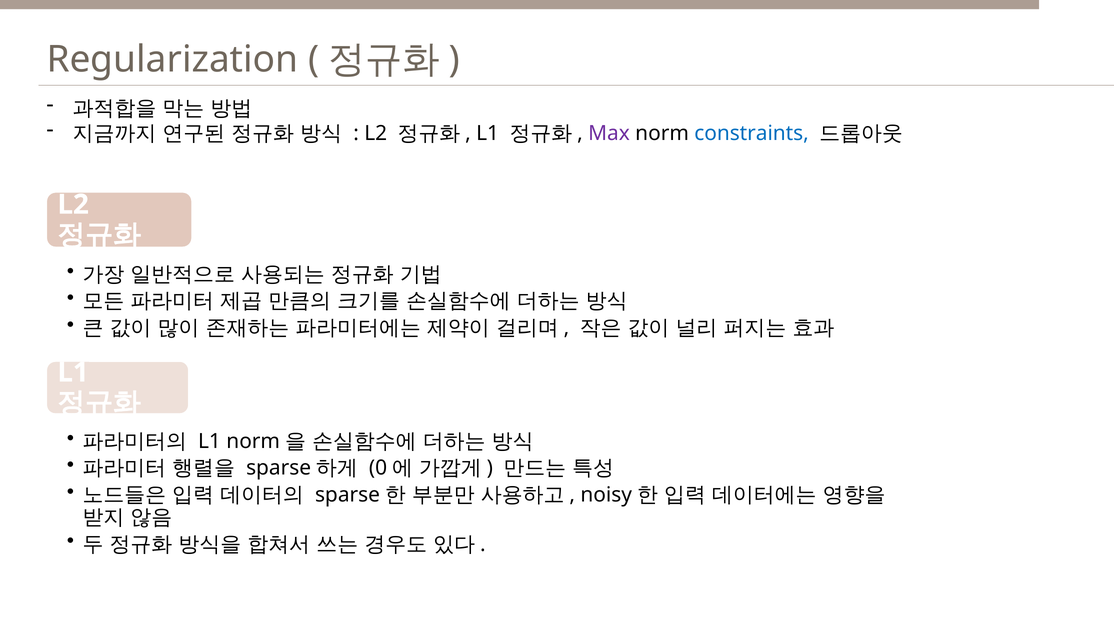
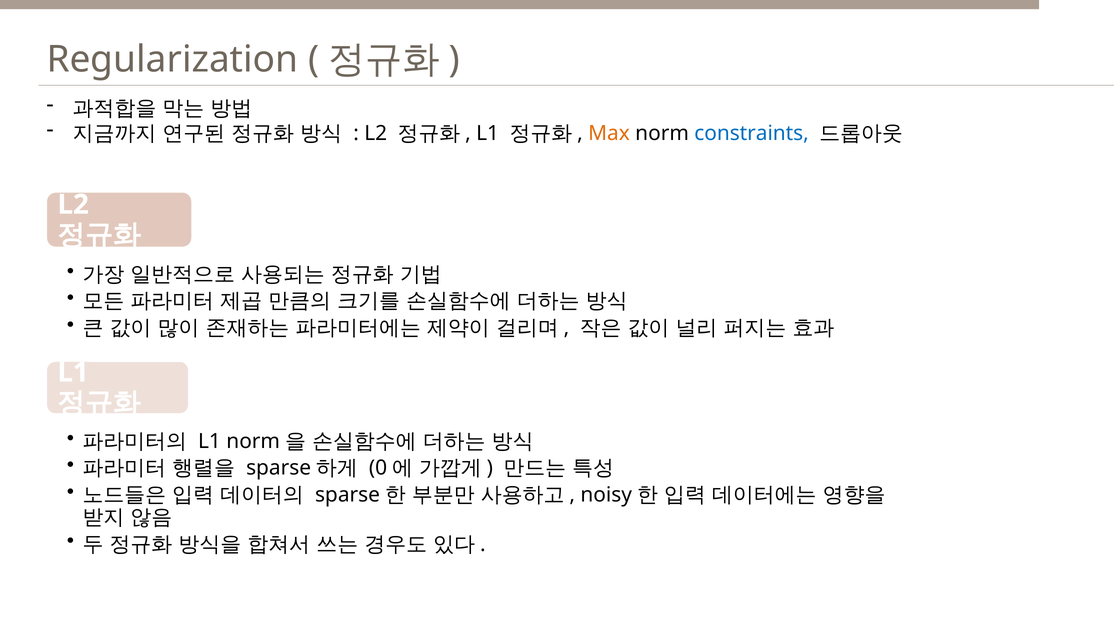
Max colour: purple -> orange
